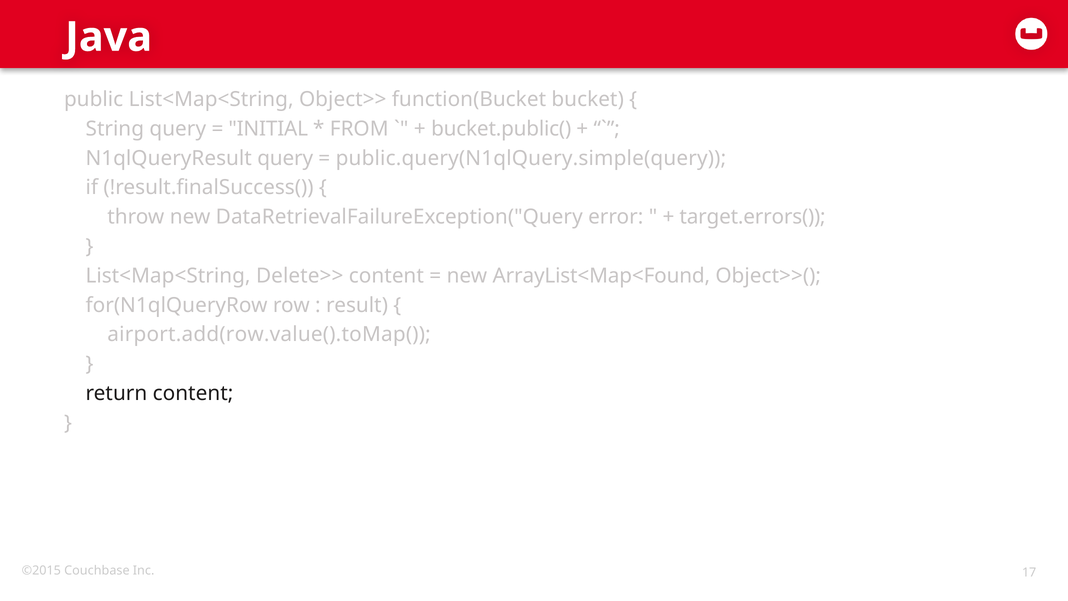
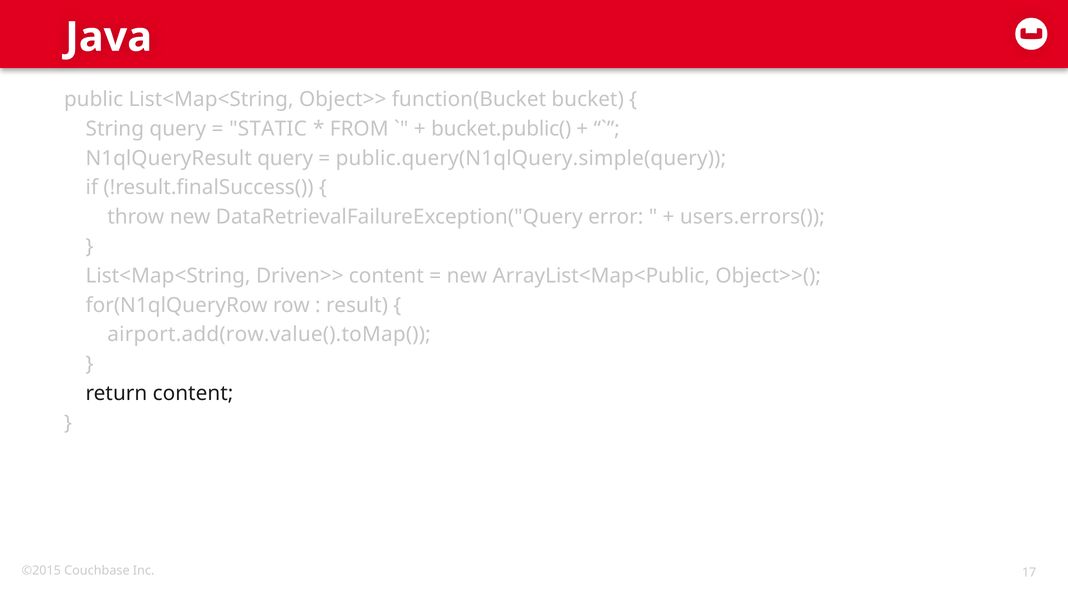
INITIAL: INITIAL -> STATIC
target.errors(: target.errors( -> users.errors(
Delete>>: Delete>> -> Driven>>
ArrayList<Map<Found: ArrayList<Map<Found -> ArrayList<Map<Public
